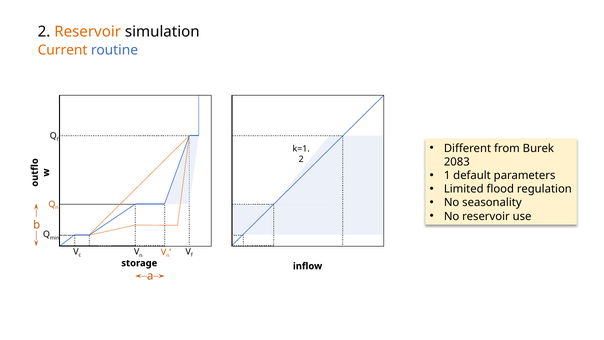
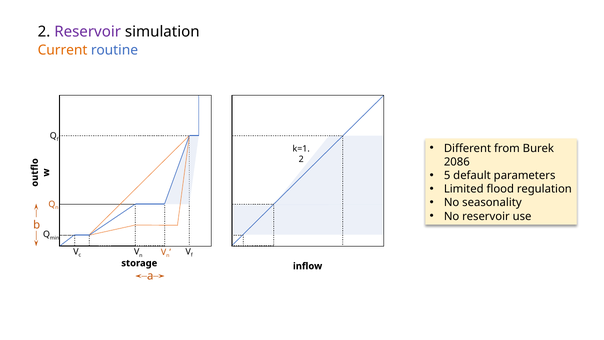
Reservoir at (88, 32) colour: orange -> purple
2083: 2083 -> 2086
1: 1 -> 5
